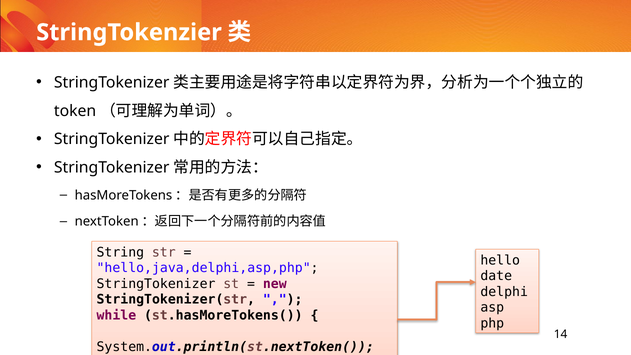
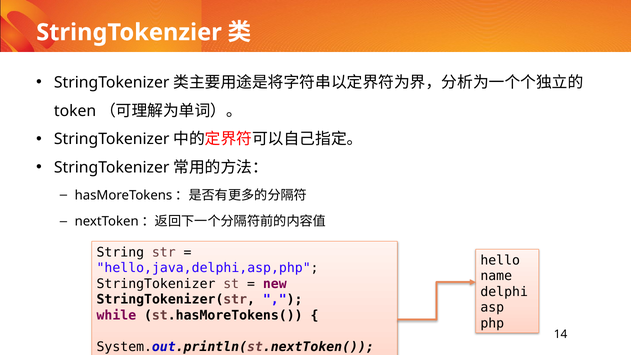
date: date -> name
